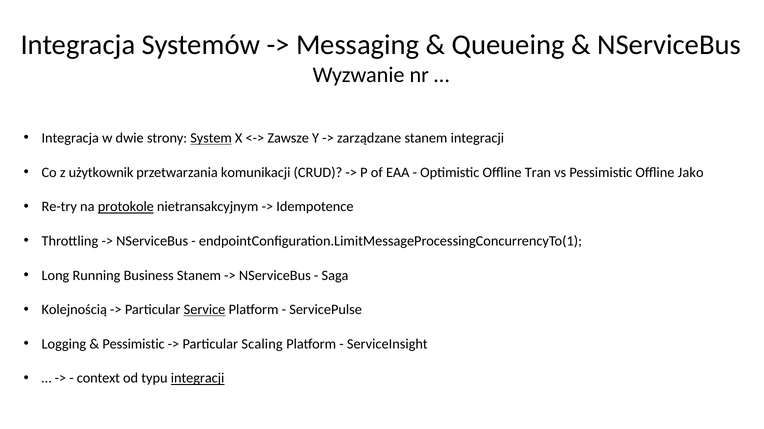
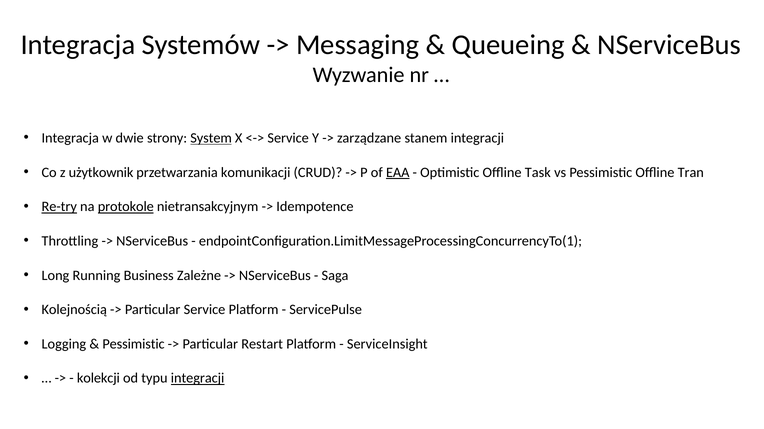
Zawsze at (288, 138): Zawsze -> Service
EAA underline: none -> present
Tran: Tran -> Task
Jako: Jako -> Tran
Re-try underline: none -> present
Business Stanem: Stanem -> Zależne
Service at (205, 310) underline: present -> none
Scaling: Scaling -> Restart
context: context -> kolekcji
